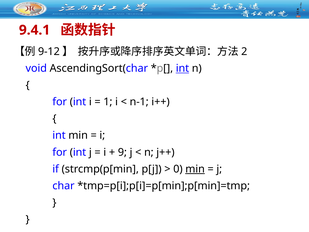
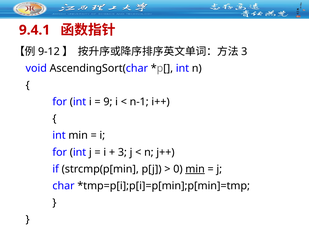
2 at (244, 52): 2 -> 3
int at (182, 68) underline: present -> none
1: 1 -> 9
9 at (122, 152): 9 -> 3
